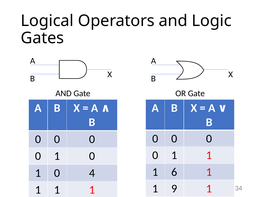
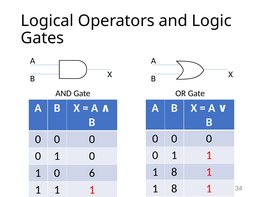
6 at (174, 172): 6 -> 8
4: 4 -> 6
9 at (174, 189): 9 -> 8
